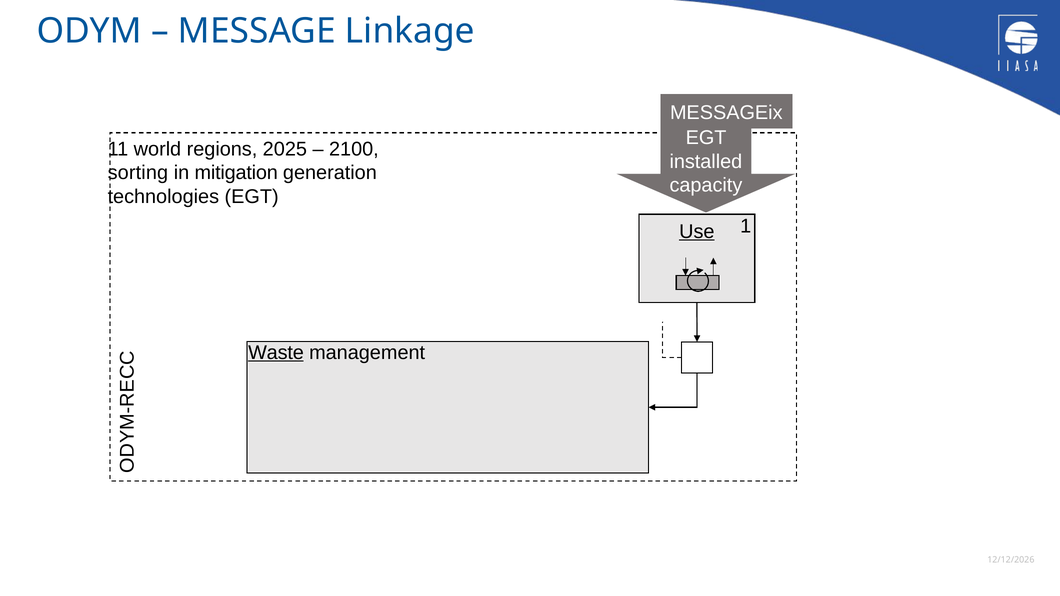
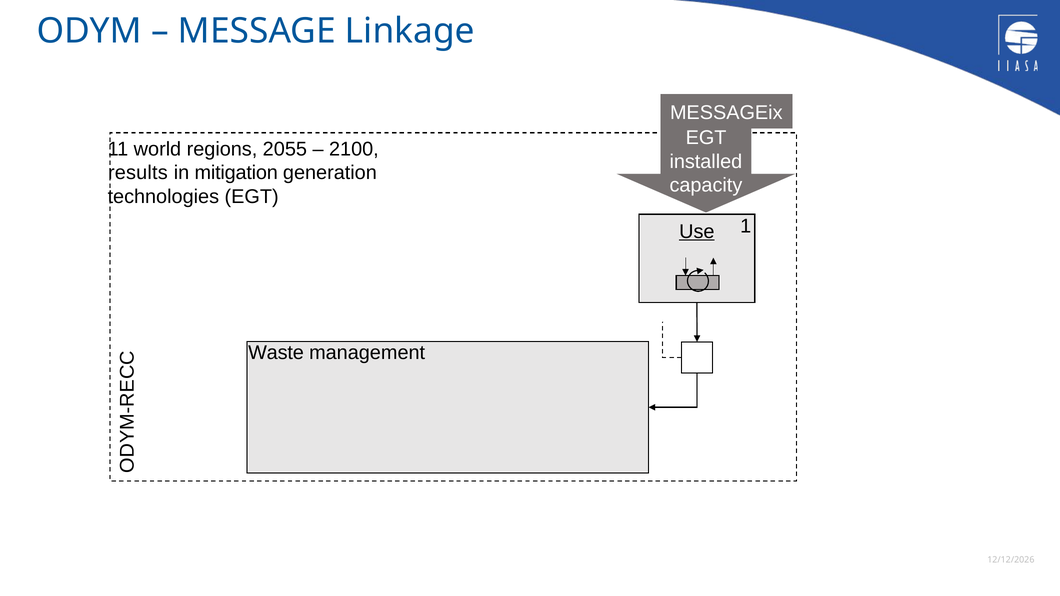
2025: 2025 -> 2055
sorting: sorting -> results
Waste underline: present -> none
